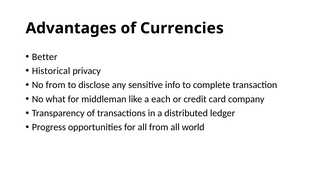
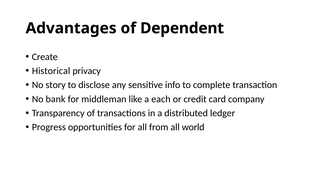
Currencies: Currencies -> Dependent
Better: Better -> Create
No from: from -> story
what: what -> bank
